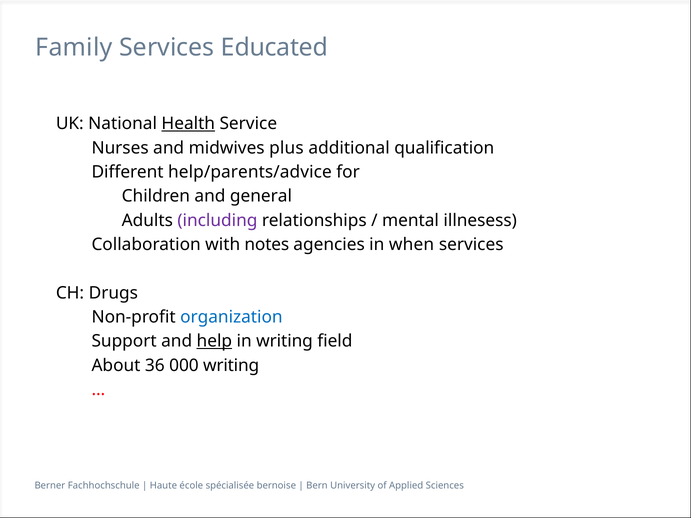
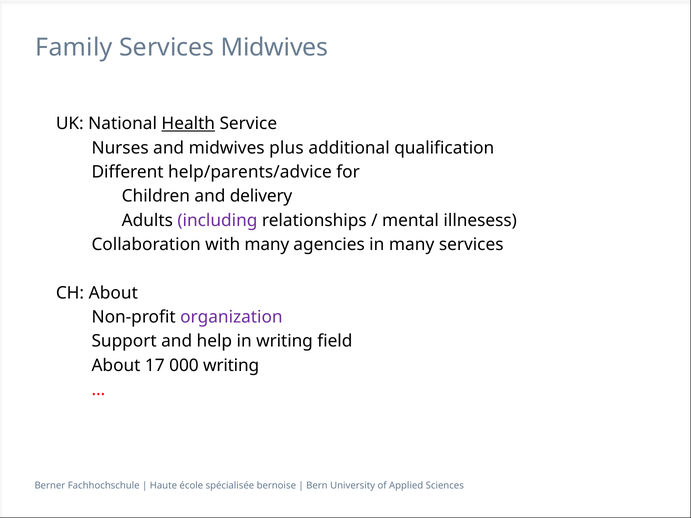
Services Educated: Educated -> Midwives
general: general -> delivery
with notes: notes -> many
in when: when -> many
Drugs at (113, 293): Drugs -> About
organization colour: blue -> purple
help underline: present -> none
36: 36 -> 17
